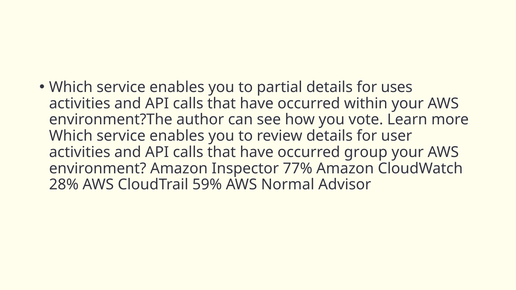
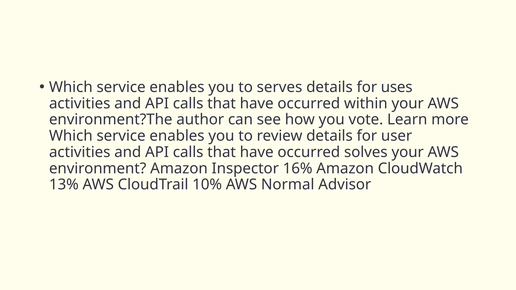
partial: partial -> serves
group: group -> solves
77%: 77% -> 16%
28%: 28% -> 13%
59%: 59% -> 10%
